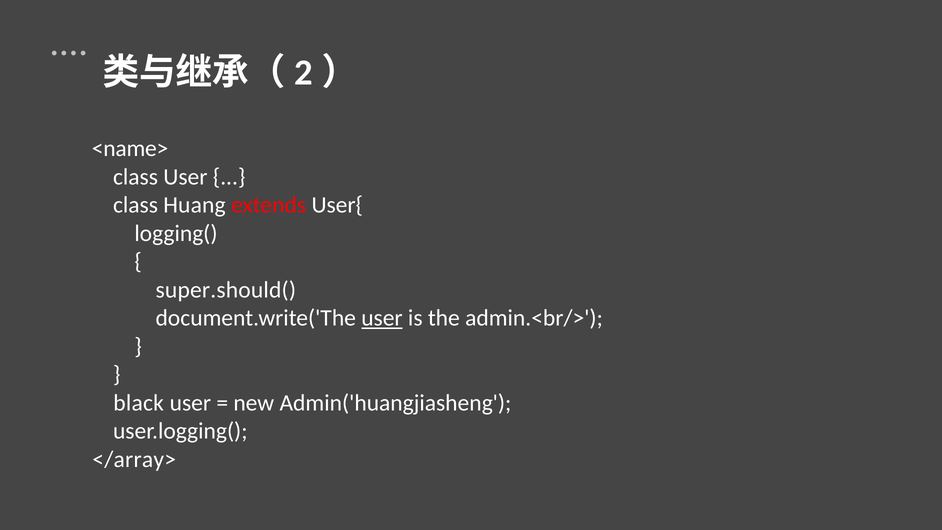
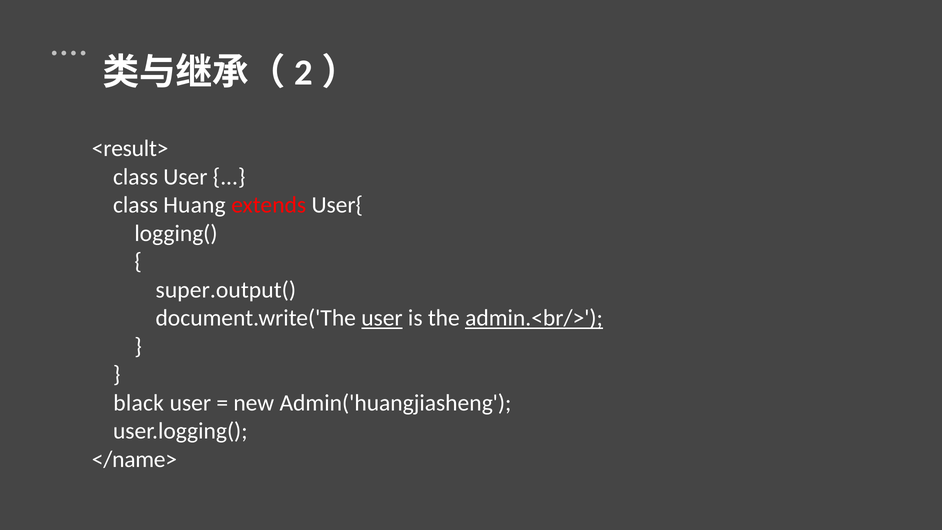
<name>: <name> -> <result>
super.should(: super.should( -> super.output(
admin.<br/> underline: none -> present
</array>: </array> -> </name>
